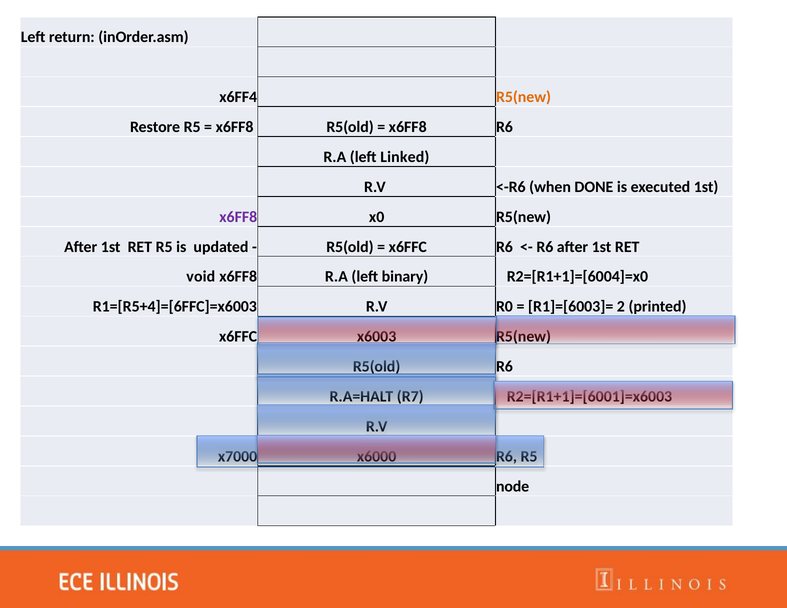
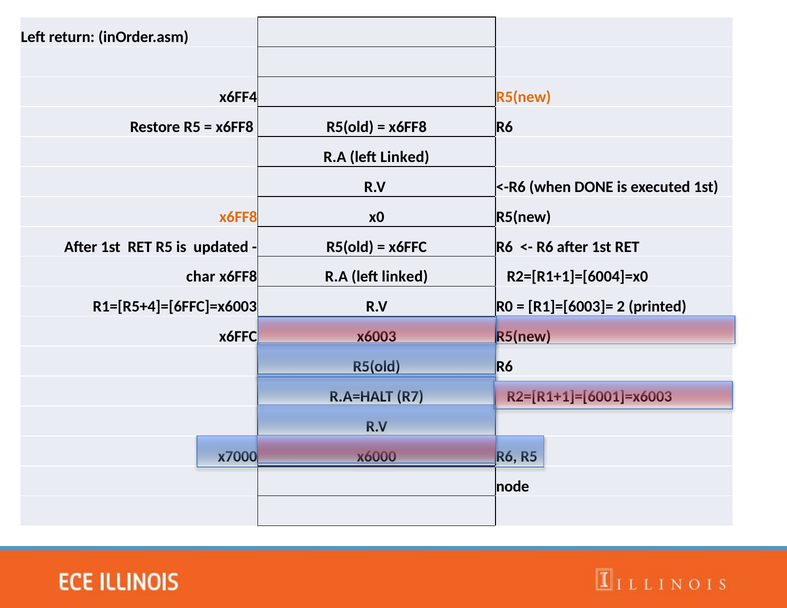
x6FF8 at (238, 217) colour: purple -> orange
void: void -> char
x6FF8 R.A left binary: binary -> linked
